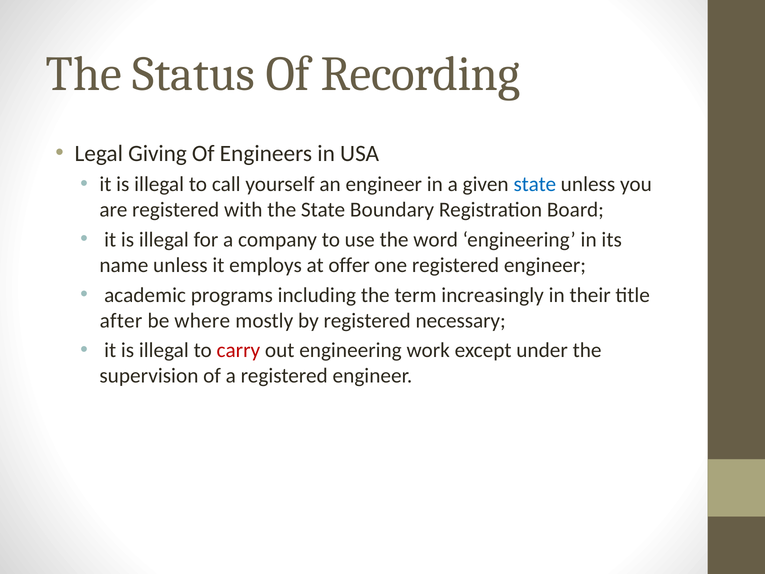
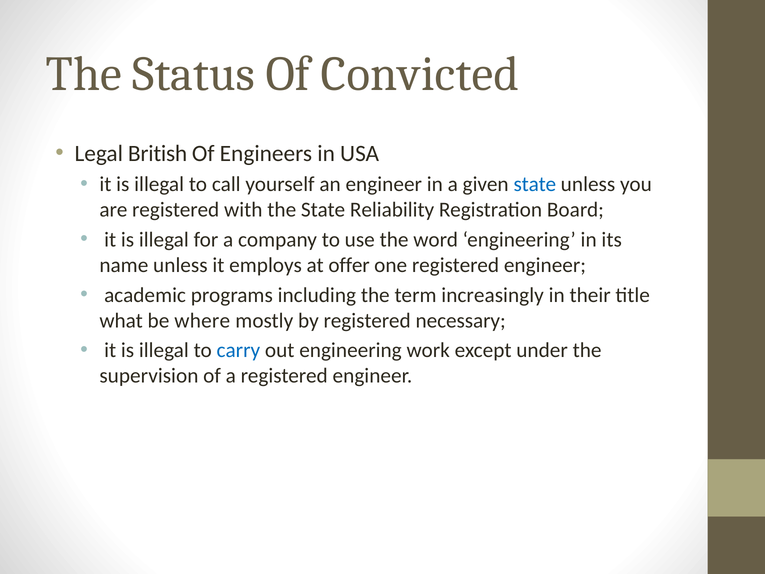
Recording: Recording -> Convicted
Giving: Giving -> British
Boundary: Boundary -> Reliability
after: after -> what
carry colour: red -> blue
